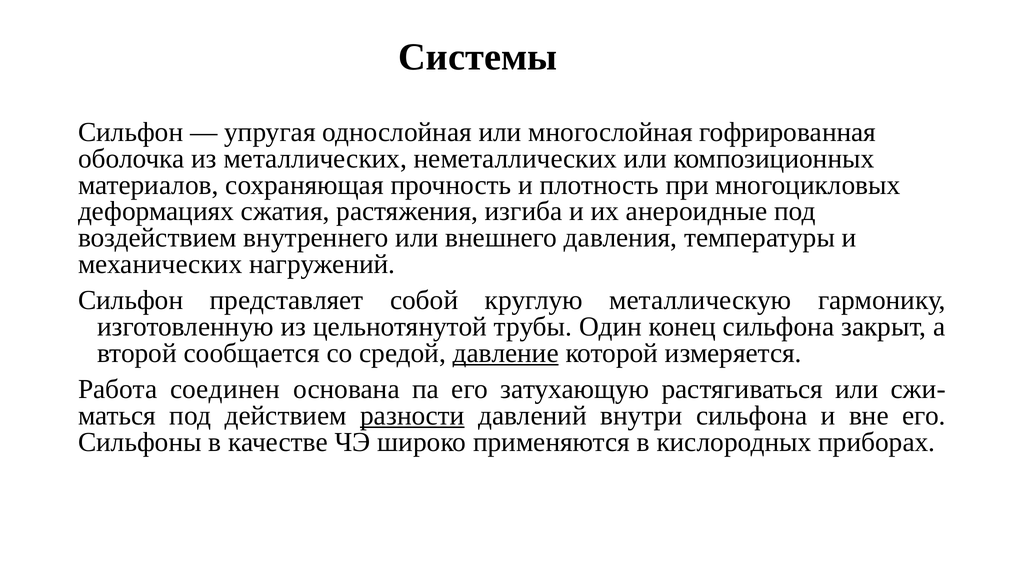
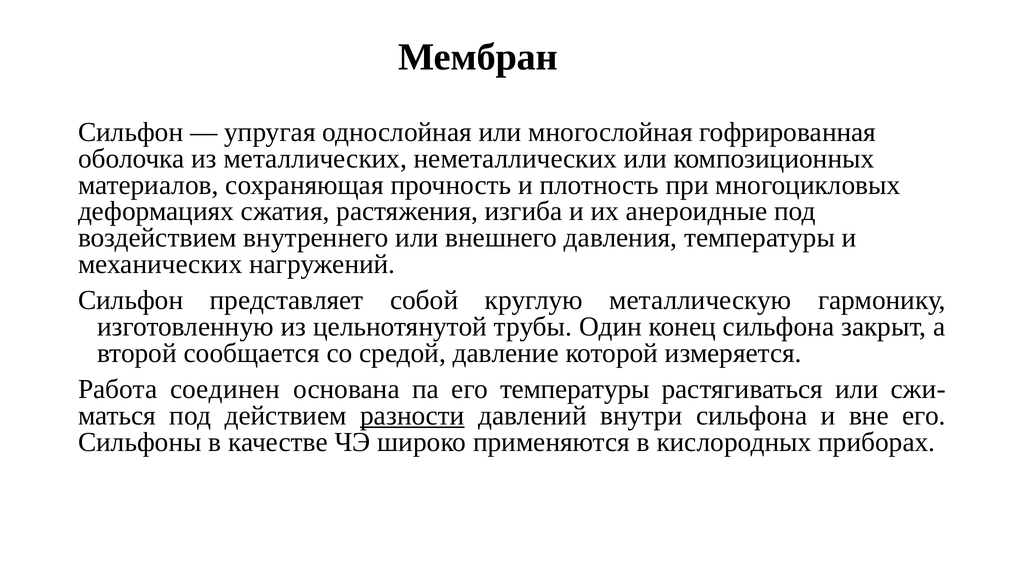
Системы: Системы -> Мембран
давление underline: present -> none
его затухающую: затухающую -> температуры
